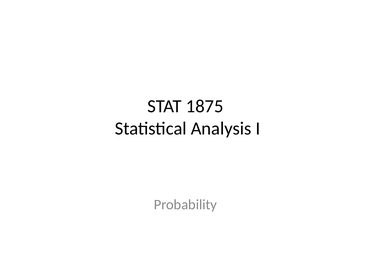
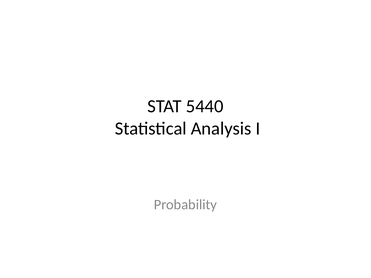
1875: 1875 -> 5440
